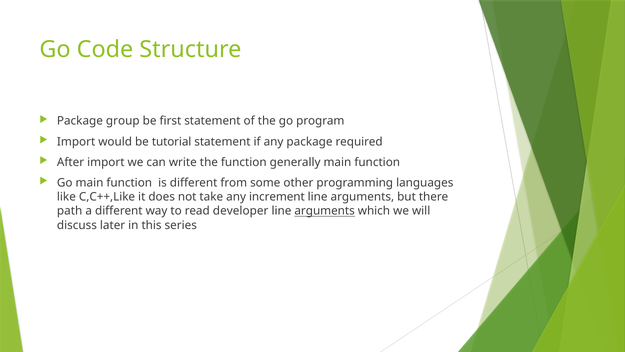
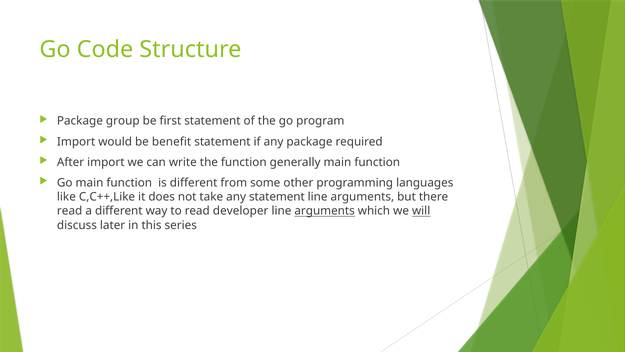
tutorial: tutorial -> benefit
any increment: increment -> statement
path at (70, 211): path -> read
will underline: none -> present
